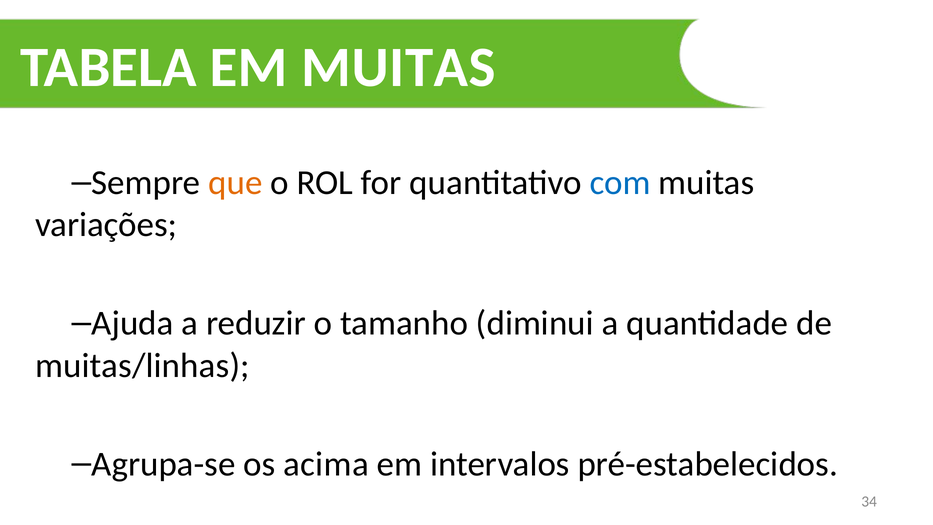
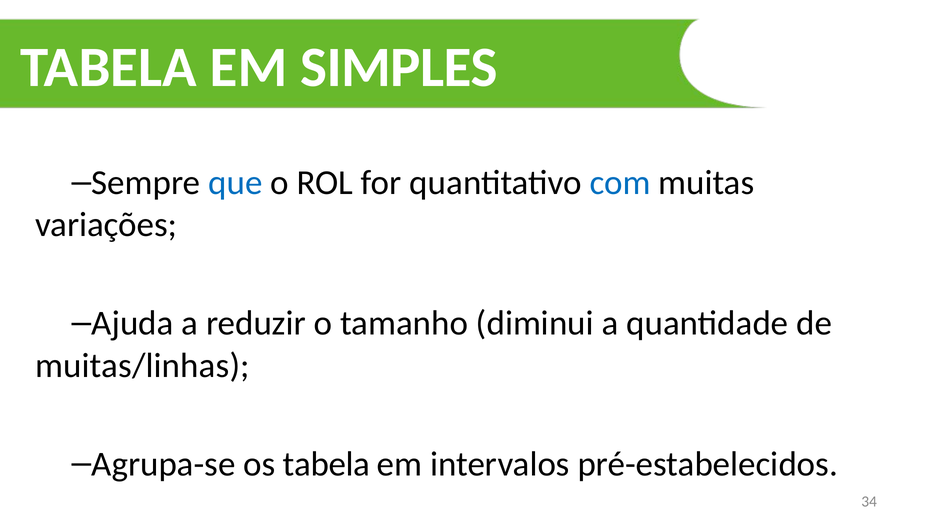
EM MUITAS: MUITAS -> SIMPLES
que colour: orange -> blue
os acima: acima -> tabela
